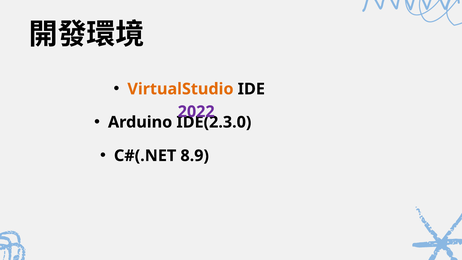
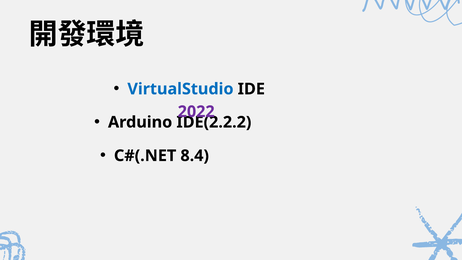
VirtualStudio colour: orange -> blue
IDE(2.3.0: IDE(2.3.0 -> IDE(2.2.2
8.9: 8.9 -> 8.4
